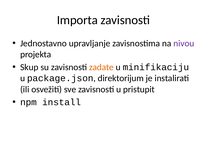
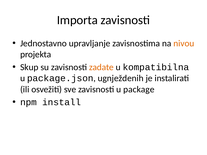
nivou colour: purple -> orange
minifikaciju: minifikaciju -> kompatibilna
direktorijum: direktorijum -> ugnježdenih
pristupit: pristupit -> package
